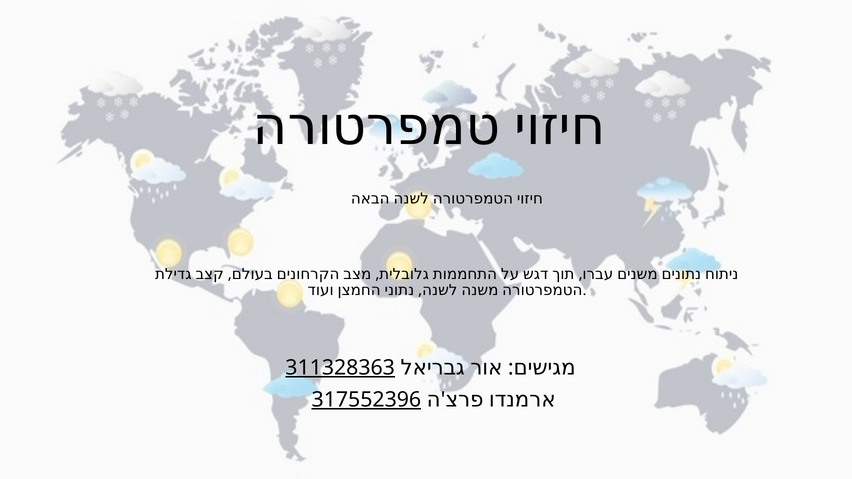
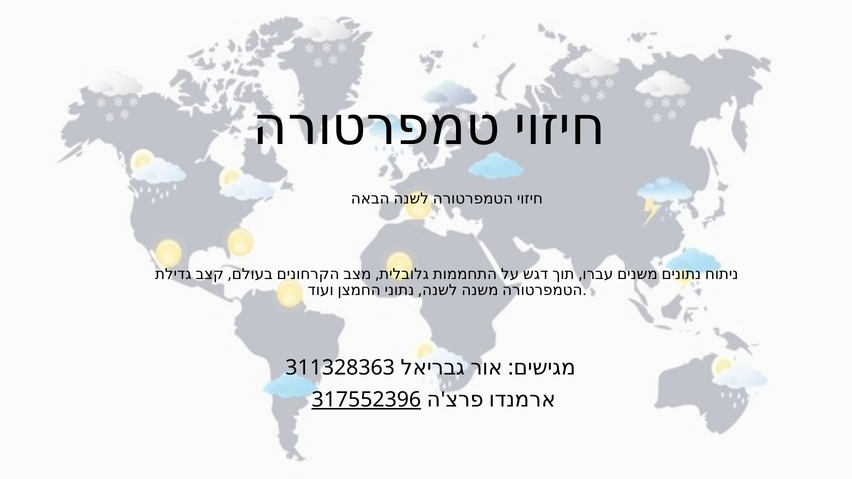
311328363 underline: present -> none
